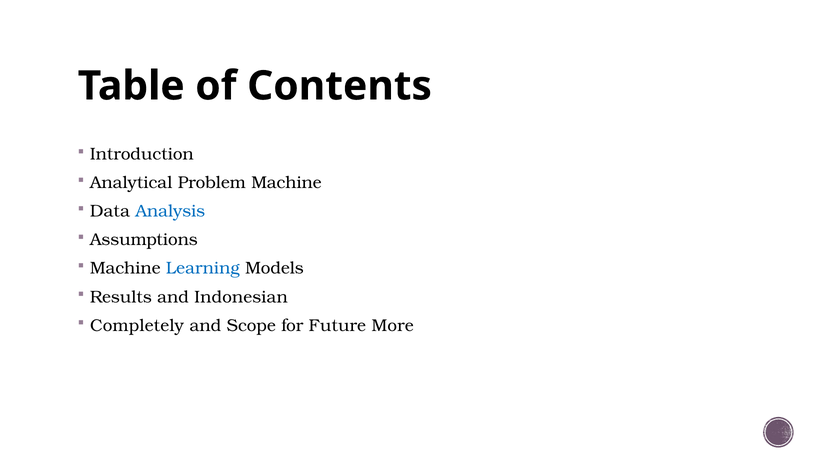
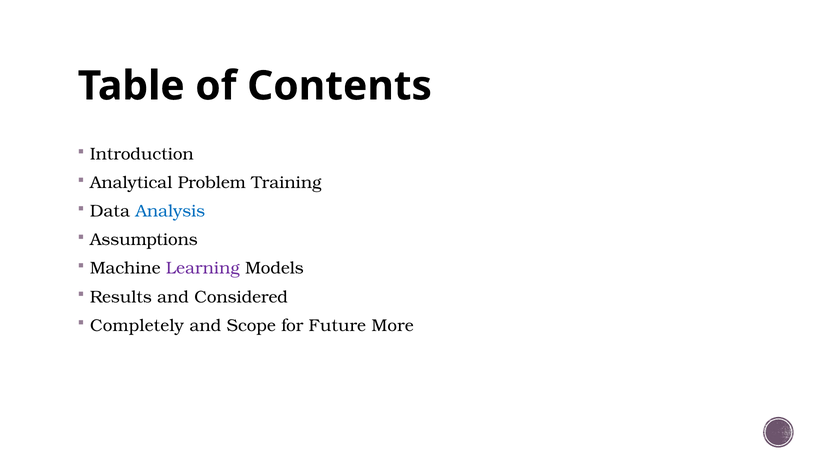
Problem Machine: Machine -> Training
Learning colour: blue -> purple
Indonesian: Indonesian -> Considered
